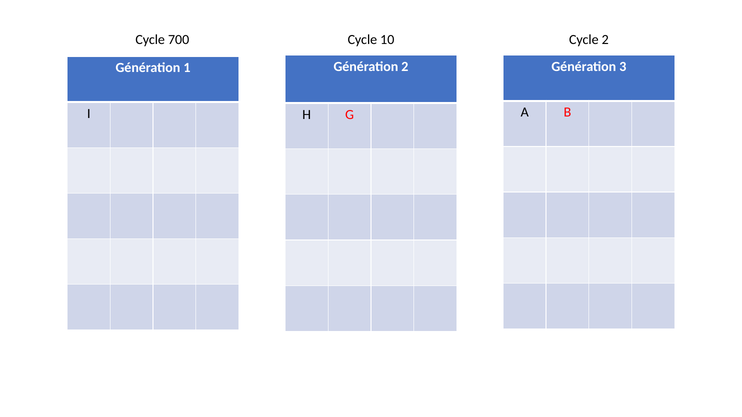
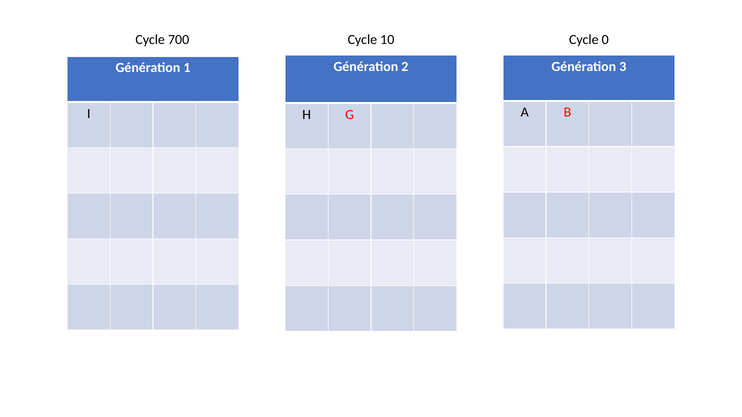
Cycle 2: 2 -> 0
